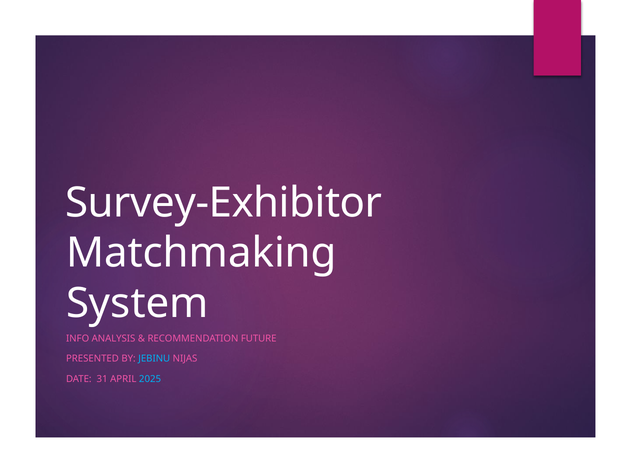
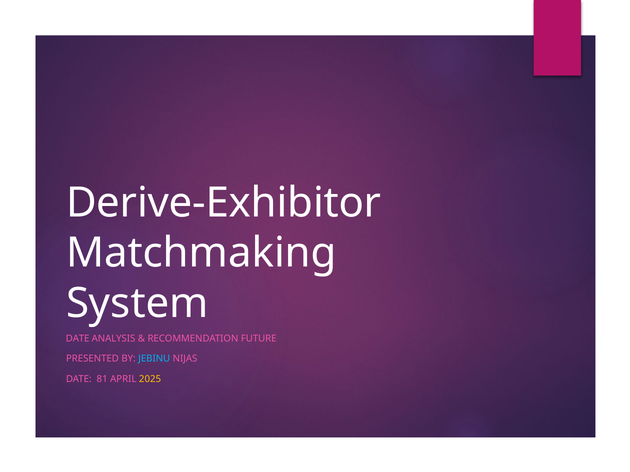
Survey-Exhibitor: Survey-Exhibitor -> Derive-Exhibitor
INFO at (78, 339): INFO -> DATE
31: 31 -> 81
2025 colour: light blue -> yellow
